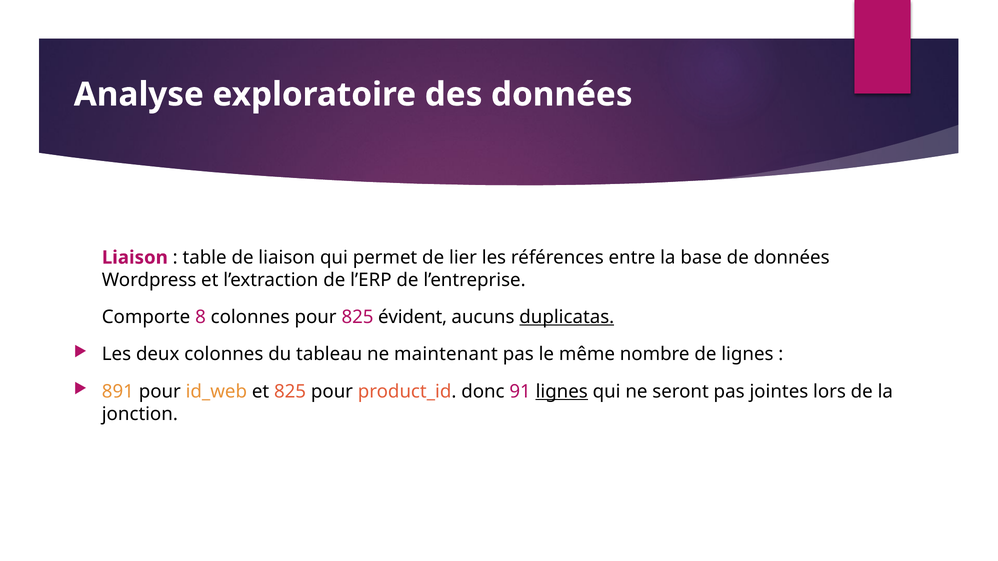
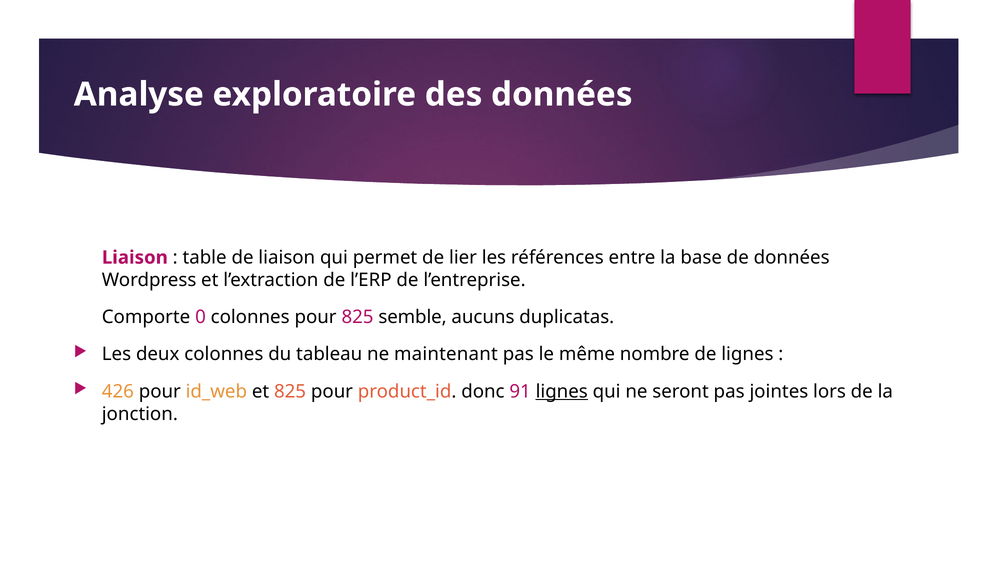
8: 8 -> 0
évident: évident -> semble
duplicatas underline: present -> none
891: 891 -> 426
